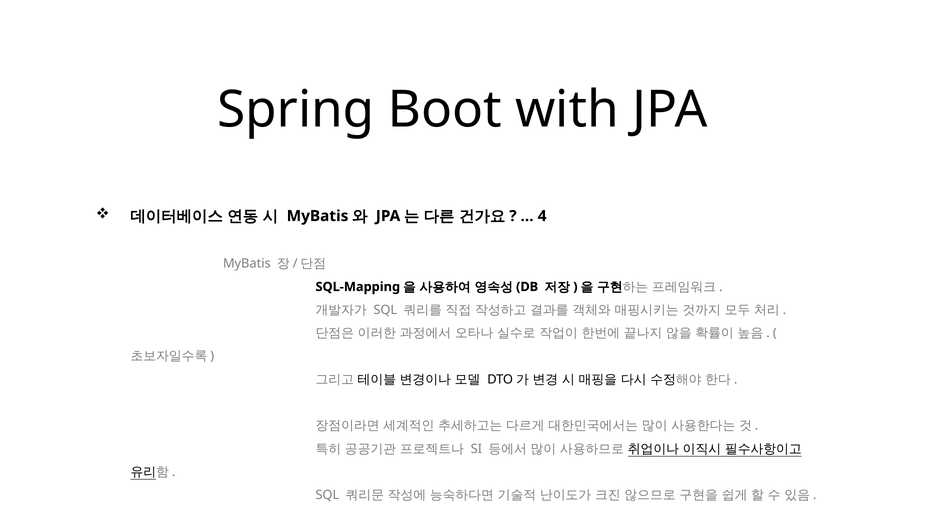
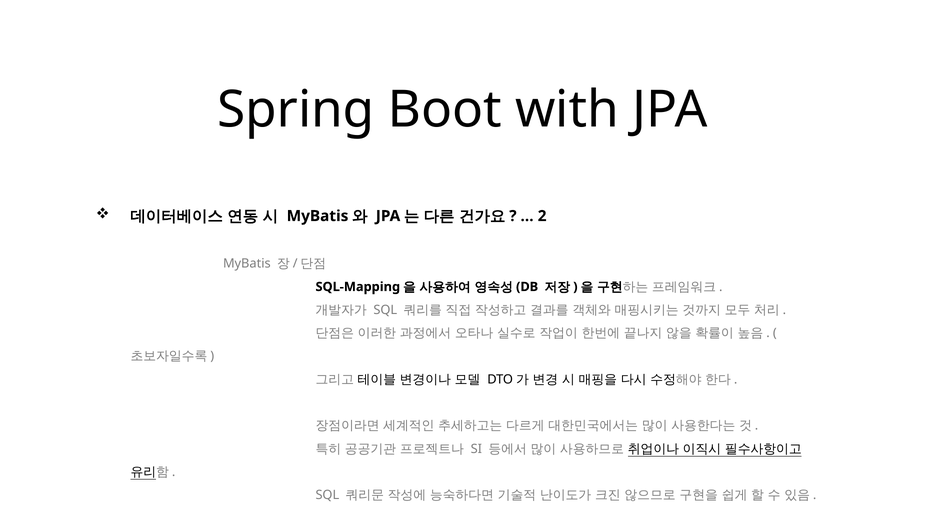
4: 4 -> 2
